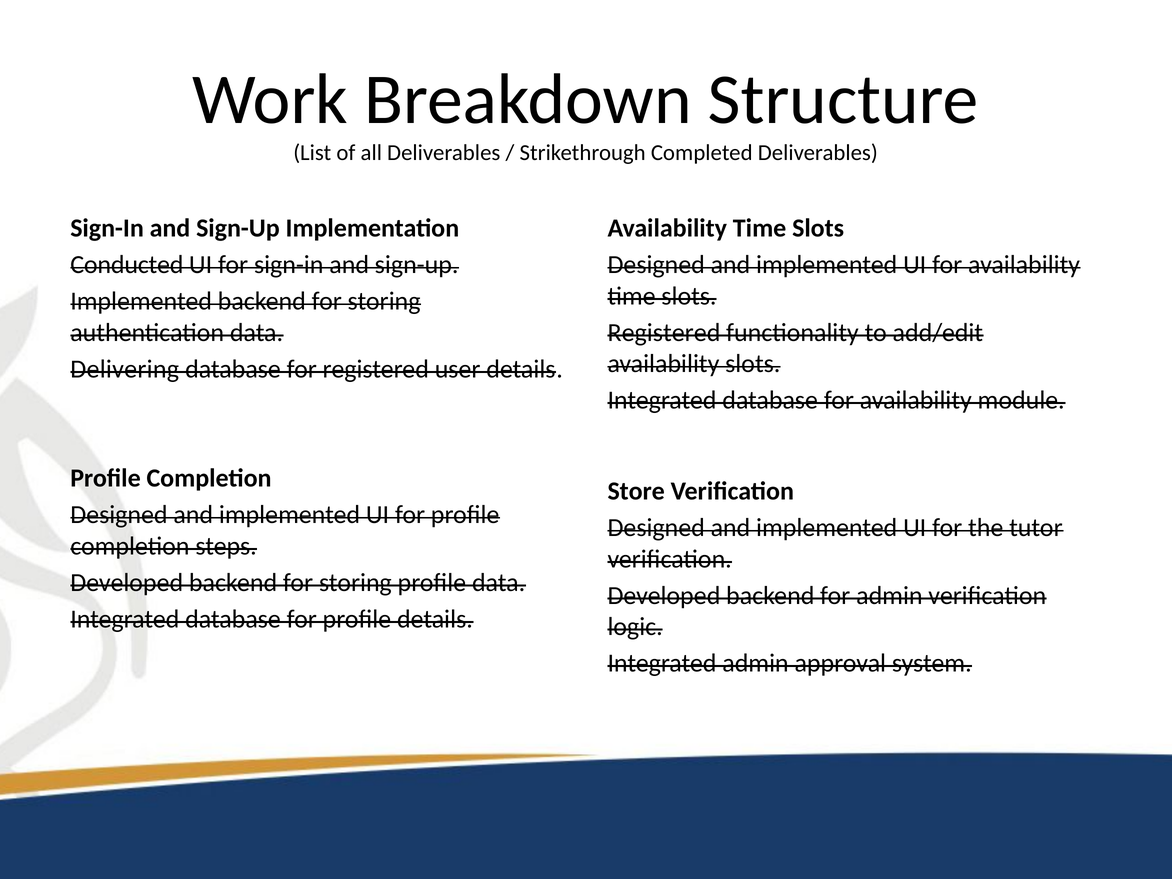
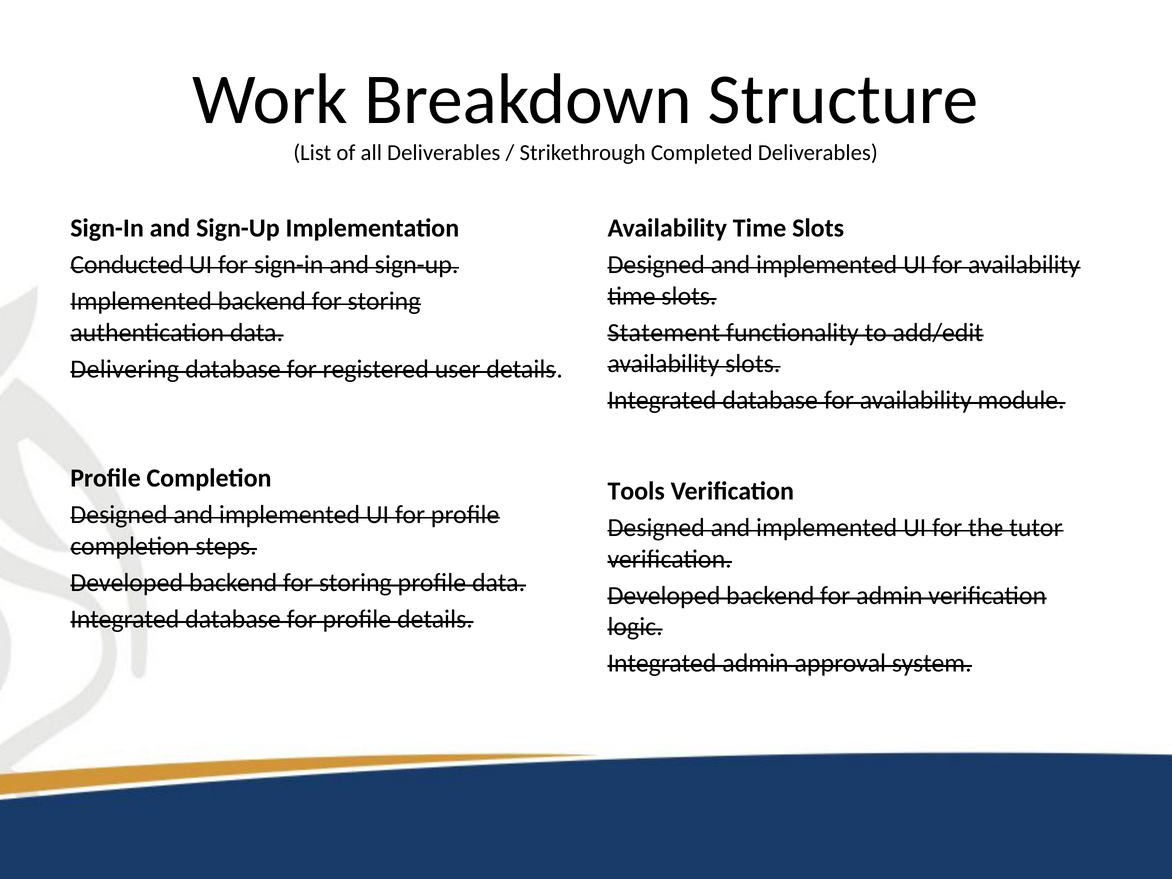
Registered at (664, 333): Registered -> Statement
Store: Store -> Tools
